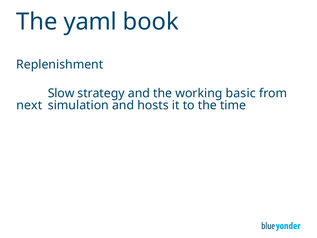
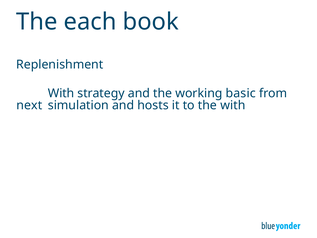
yaml: yaml -> each
Slow at (61, 93): Slow -> With
the time: time -> with
